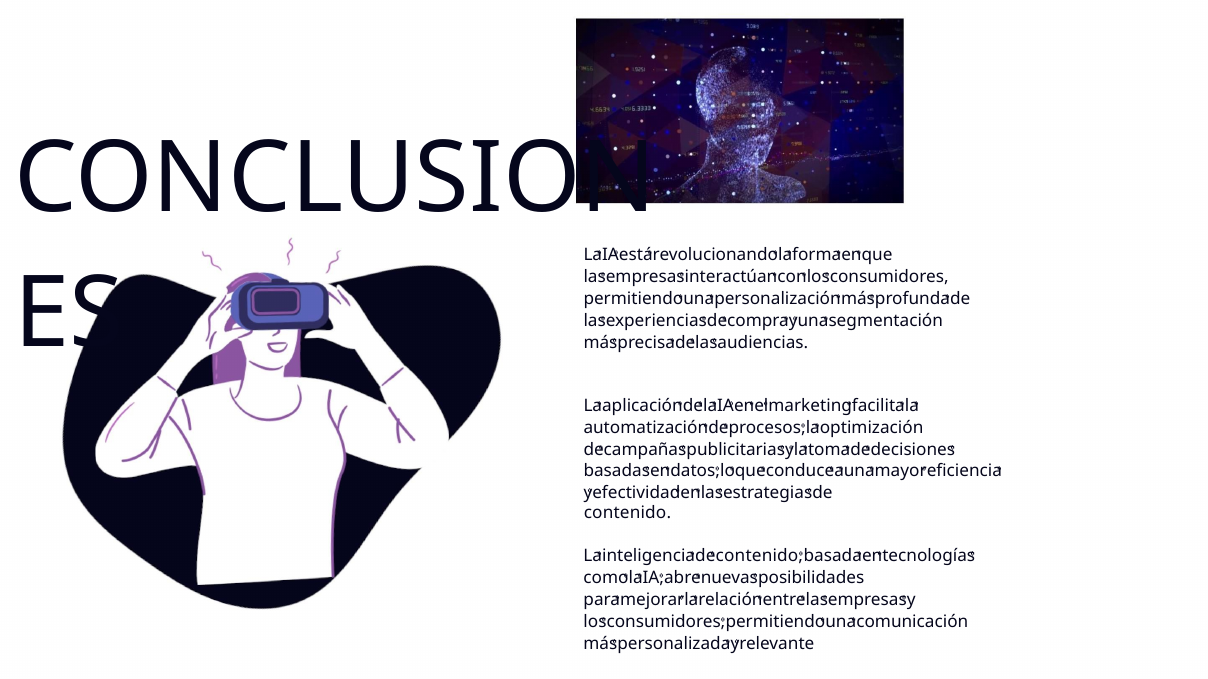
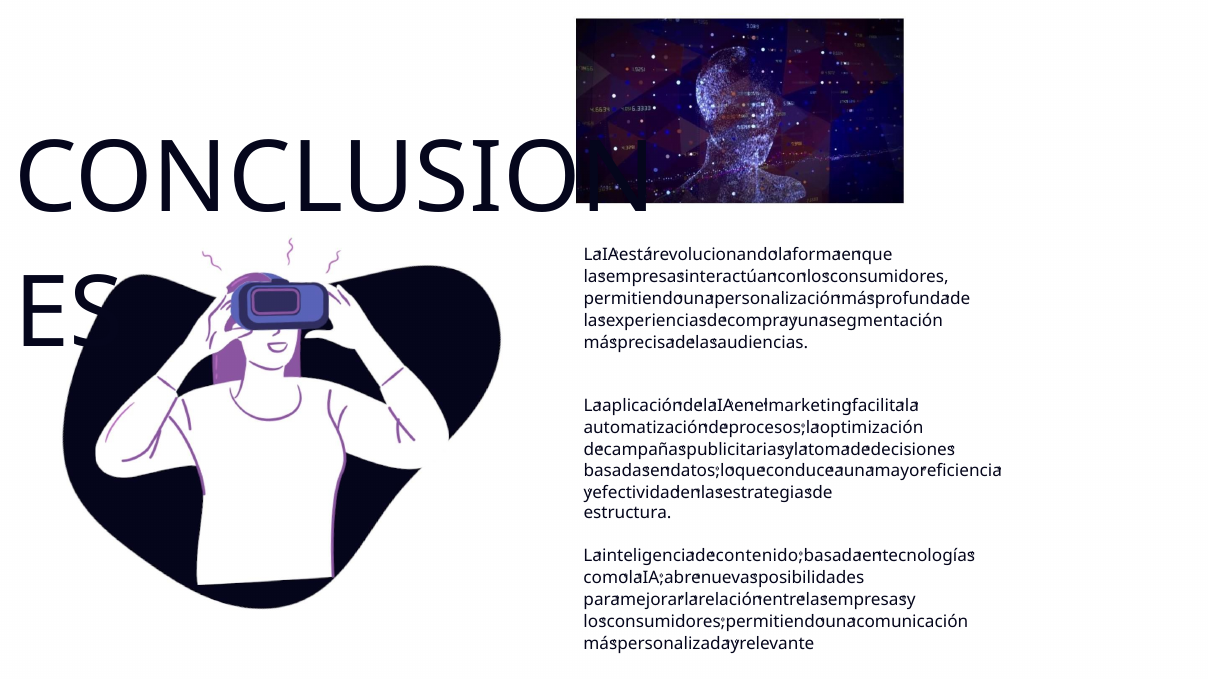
contenido at (627, 514): contenido -> estructura
